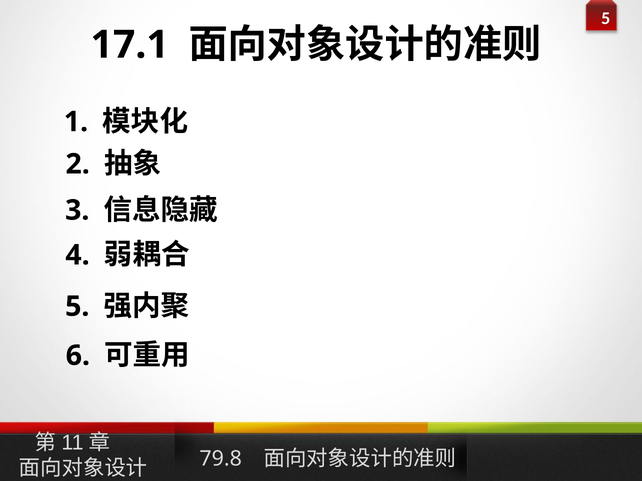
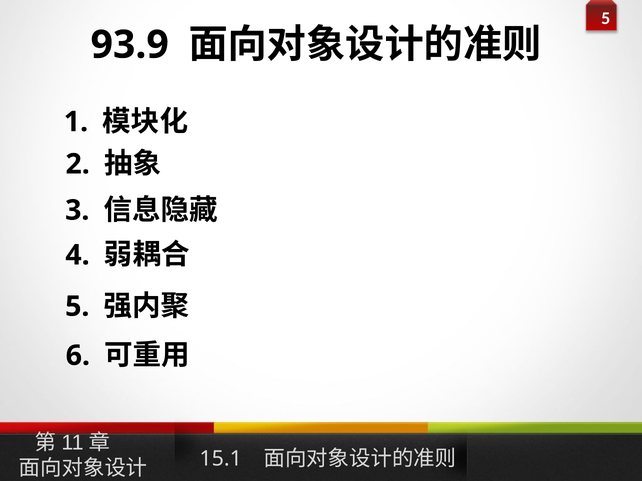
17.1: 17.1 -> 93.9
79.8: 79.8 -> 15.1
